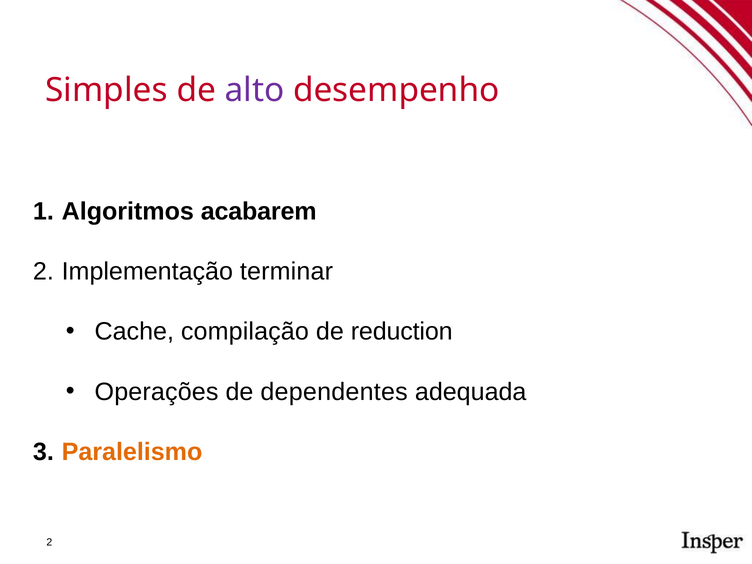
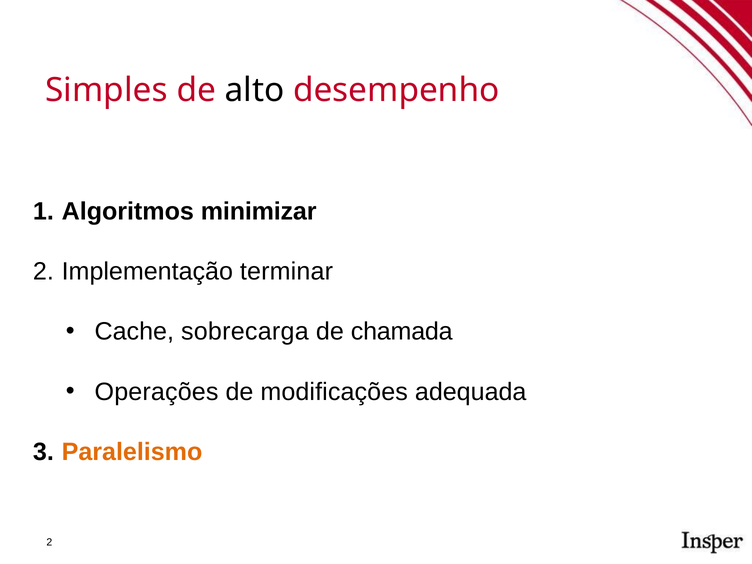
alto colour: purple -> black
acabarem: acabarem -> minimizar
compilação: compilação -> sobrecarga
reduction: reduction -> chamada
dependentes: dependentes -> modificações
